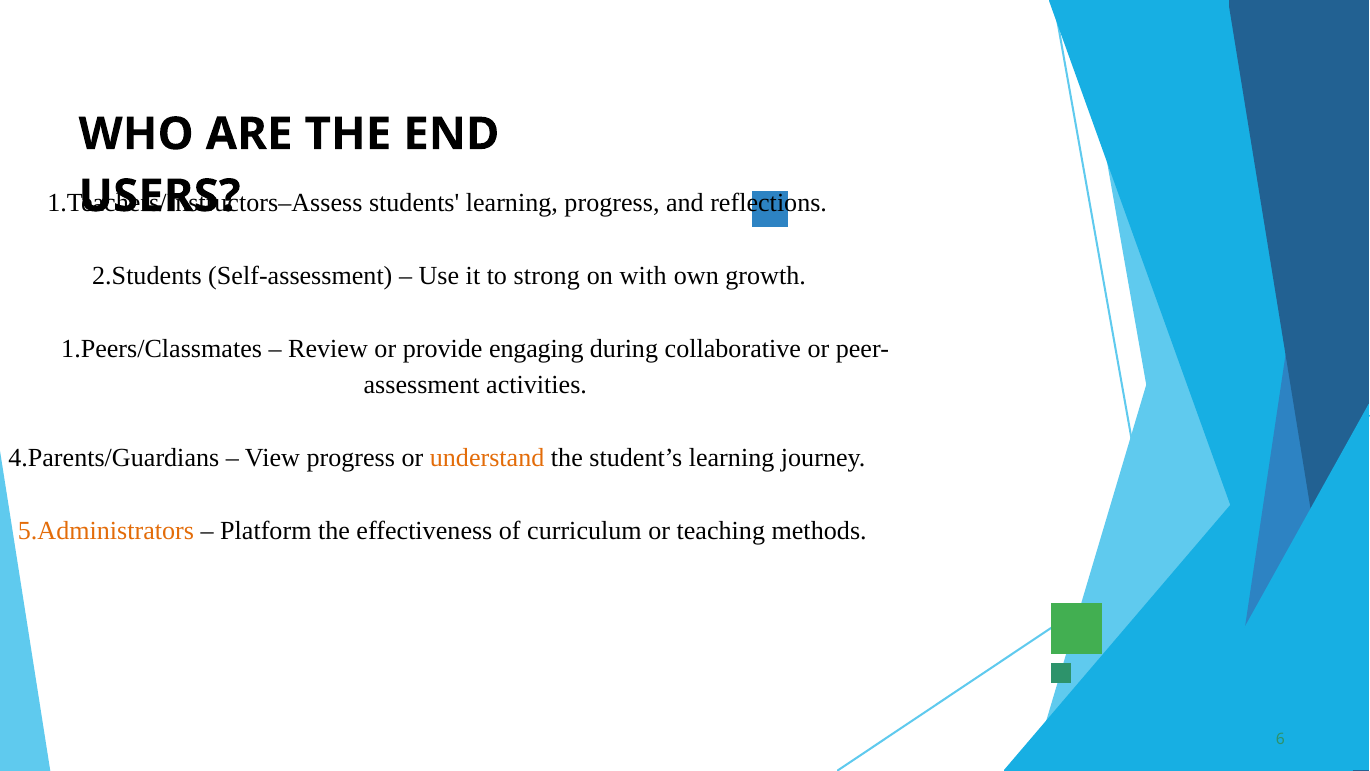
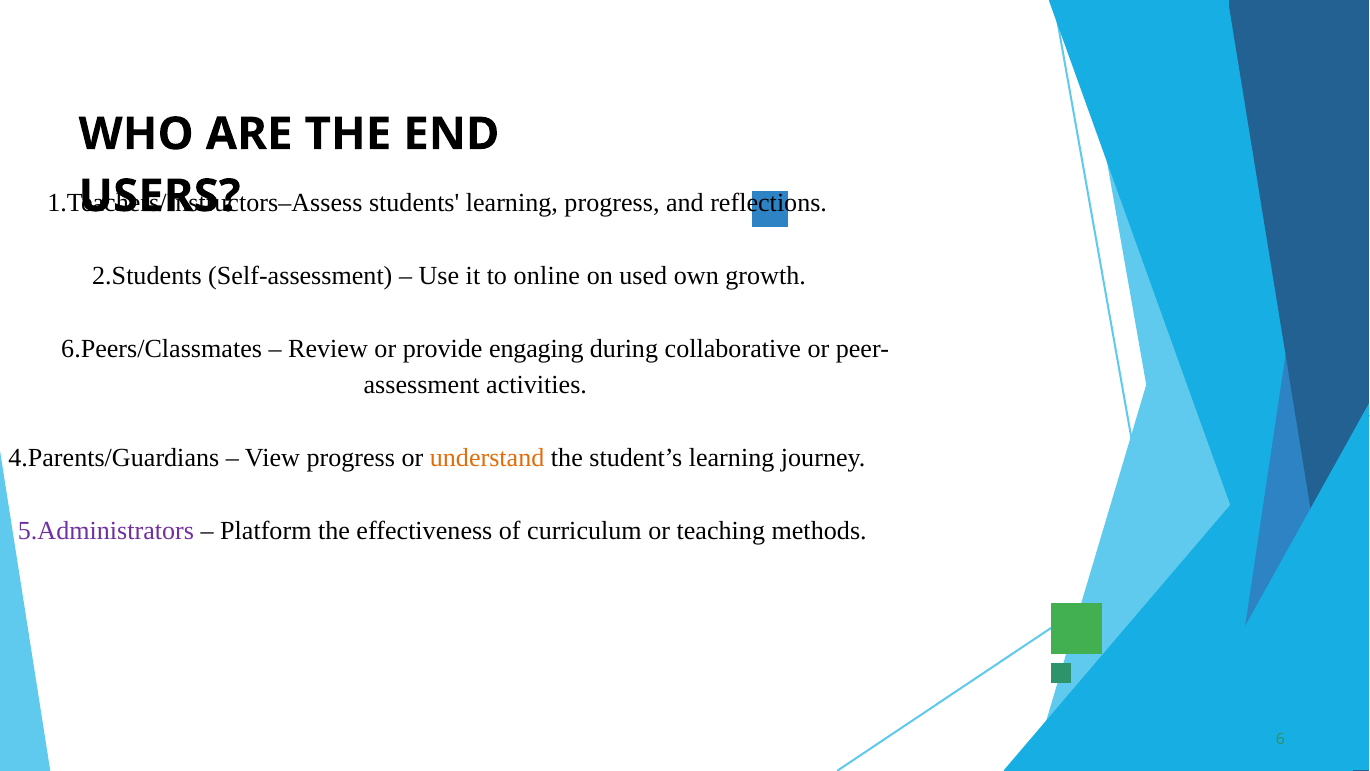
strong: strong -> online
with: with -> used
1.Peers/Classmates: 1.Peers/Classmates -> 6.Peers/Classmates
5.Administrators colour: orange -> purple
